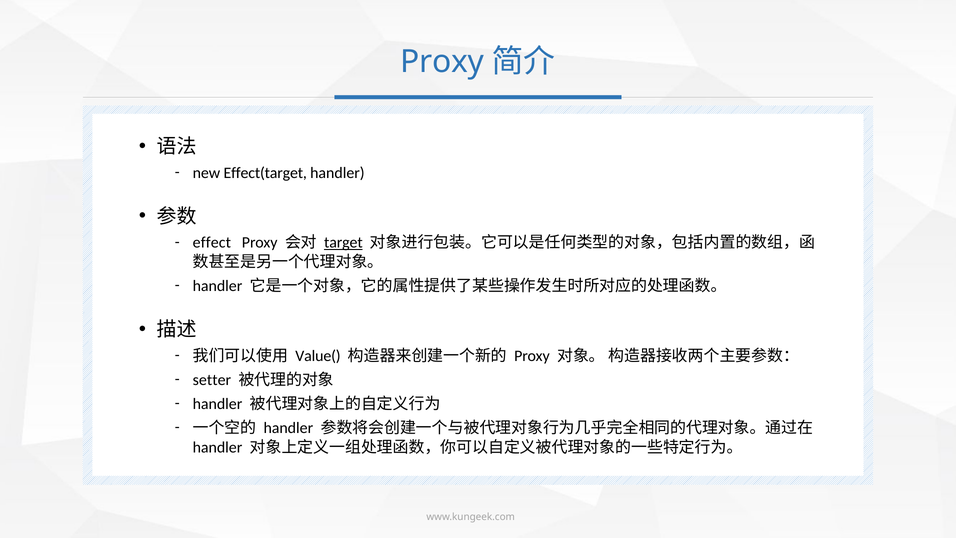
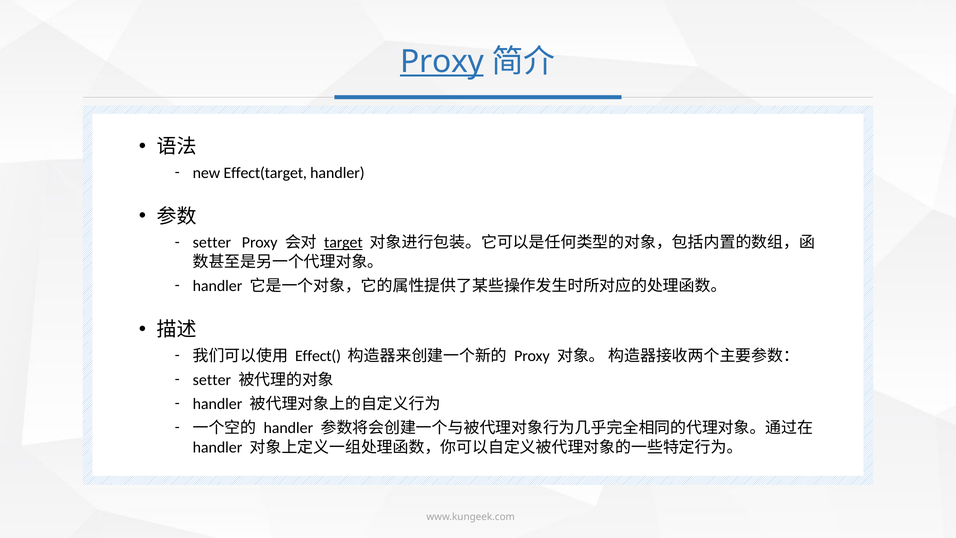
Proxy at (442, 62) underline: none -> present
effect at (212, 243): effect -> setter
Value(: Value( -> Effect(
